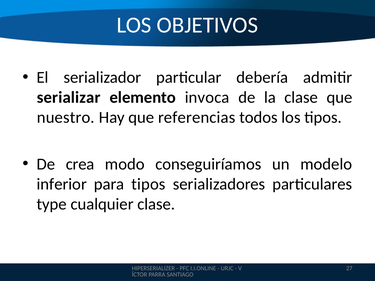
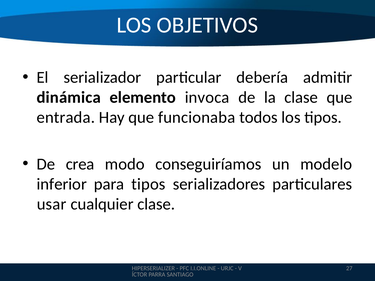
serializar: serializar -> dinámica
nuestro: nuestro -> entrada
referencias: referencias -> funcionaba
type: type -> usar
